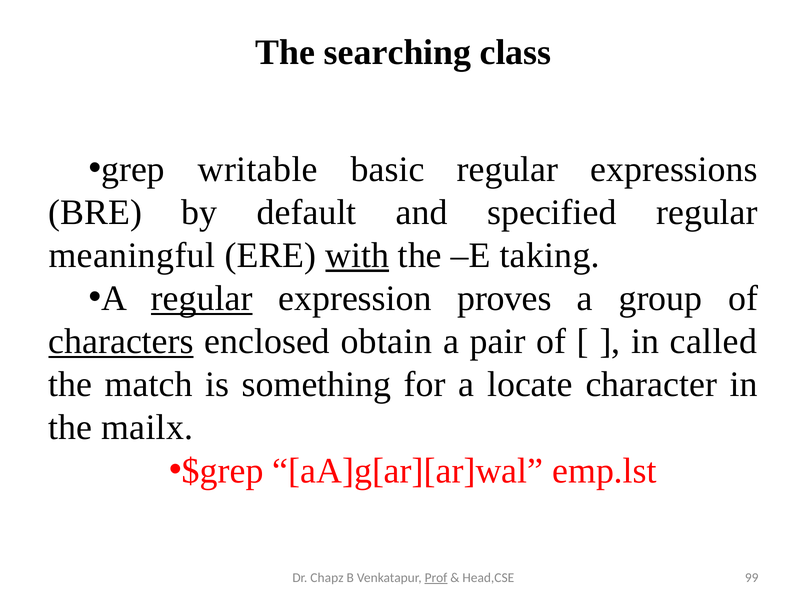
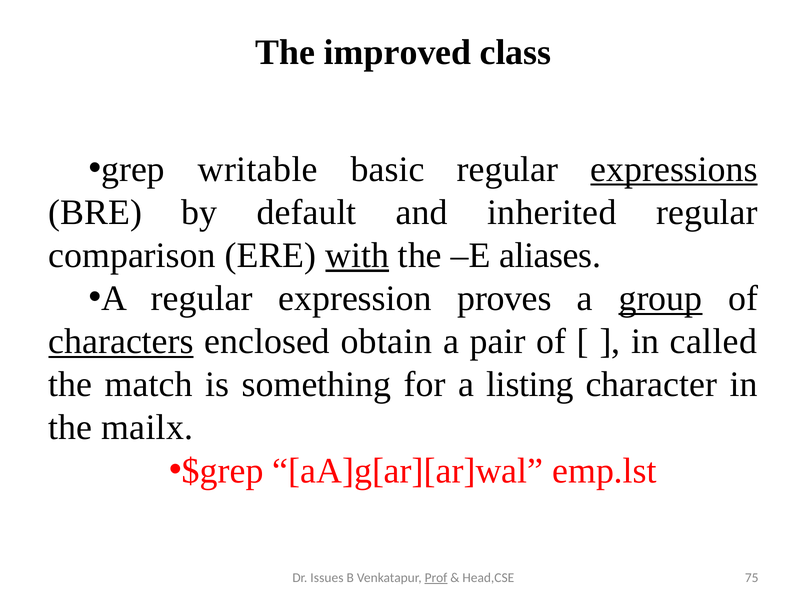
searching: searching -> improved
expressions underline: none -> present
specified: specified -> inherited
meaningful: meaningful -> comparison
taking: taking -> aliases
regular at (202, 299) underline: present -> none
group underline: none -> present
locate: locate -> listing
Chapz: Chapz -> Issues
99: 99 -> 75
